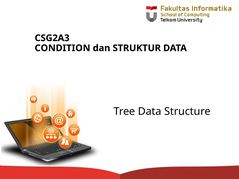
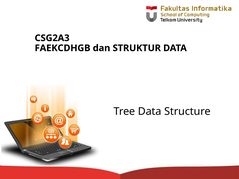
CONDITION: CONDITION -> FAEKCDHGB
